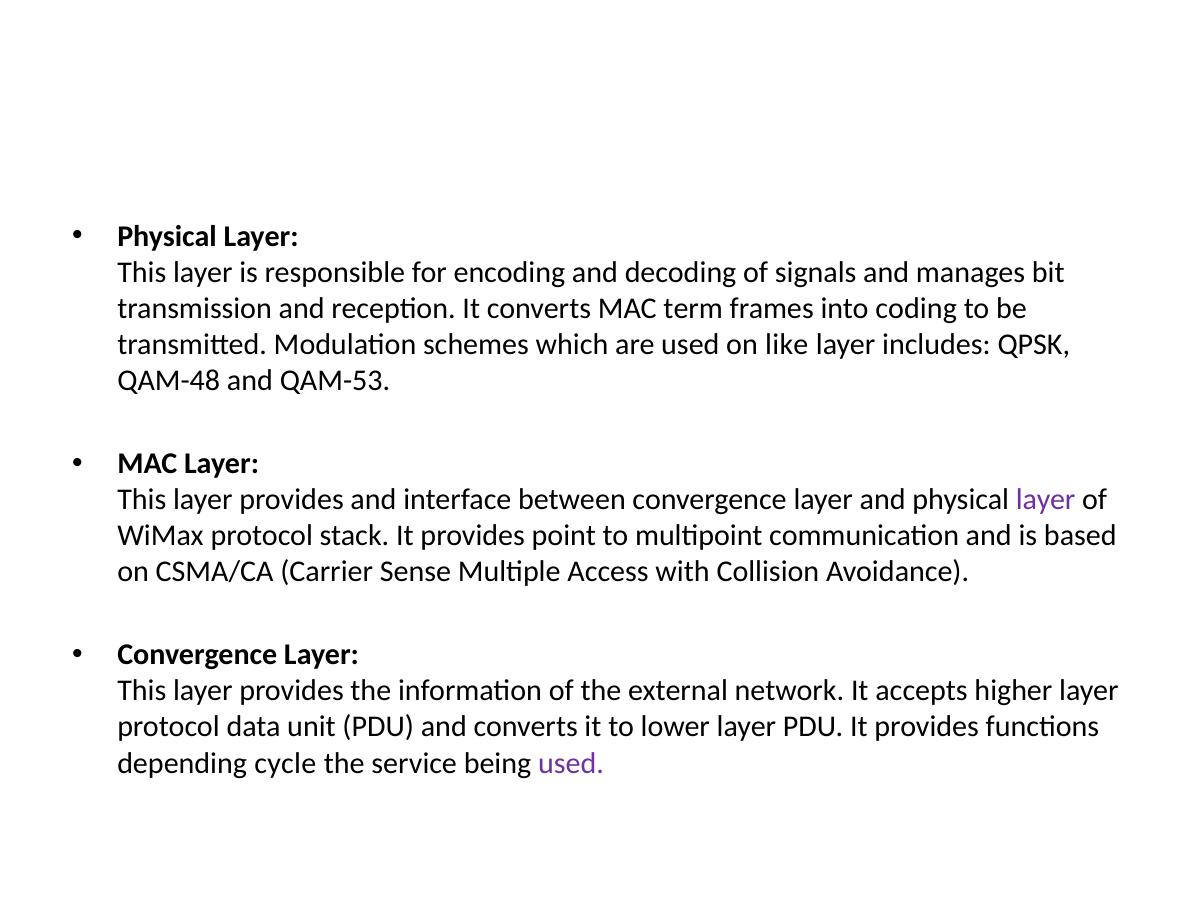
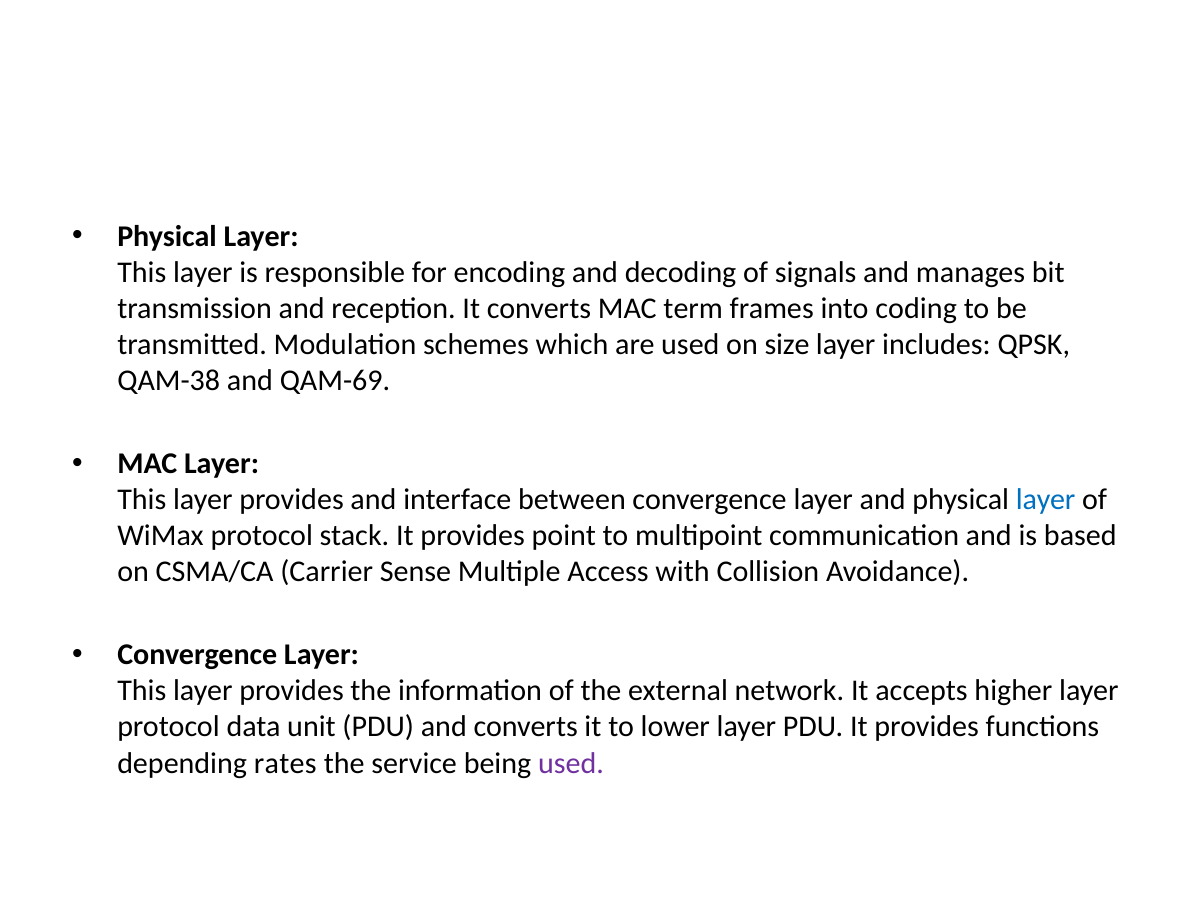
like: like -> size
QAM-48: QAM-48 -> QAM-38
QAM-53: QAM-53 -> QAM-69
layer at (1046, 500) colour: purple -> blue
cycle: cycle -> rates
